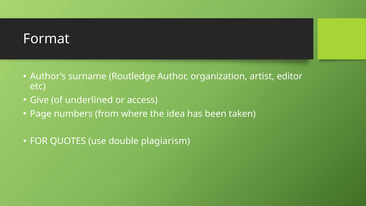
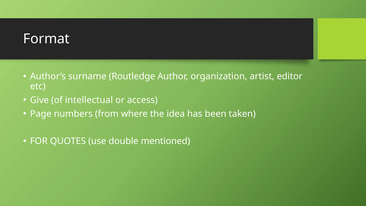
underlined: underlined -> intellectual
plagiarism: plagiarism -> mentioned
